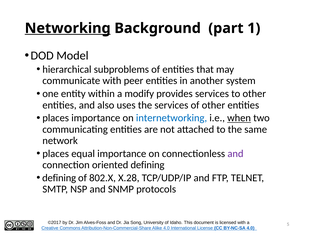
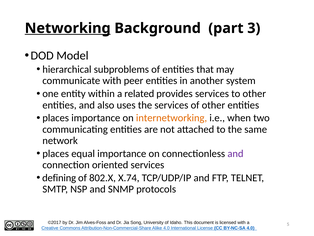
1: 1 -> 3
modify: modify -> related
internetworking colour: blue -> orange
when underline: present -> none
oriented defining: defining -> services
X.28: X.28 -> X.74
